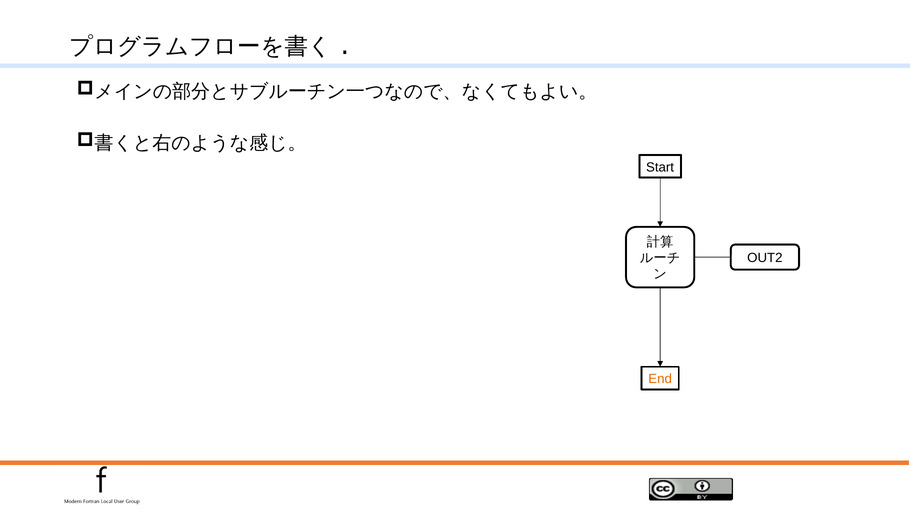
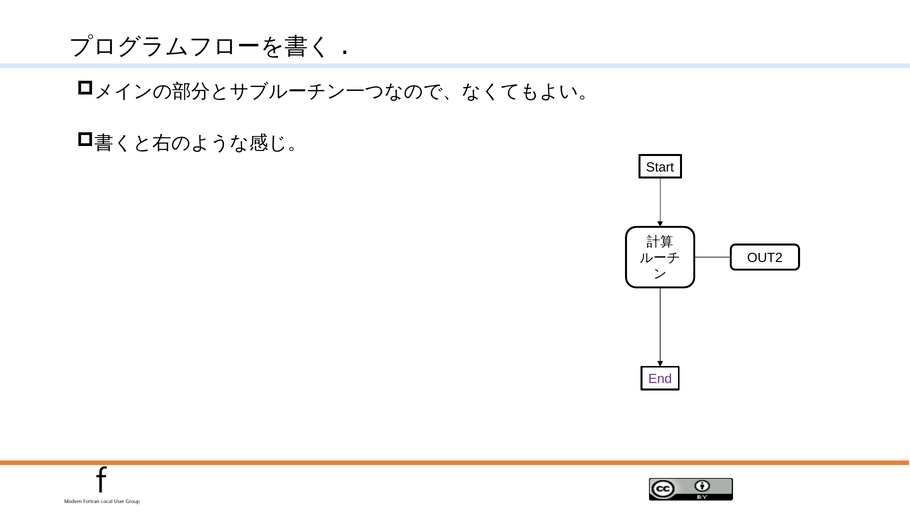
End colour: orange -> purple
